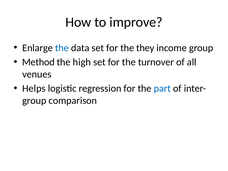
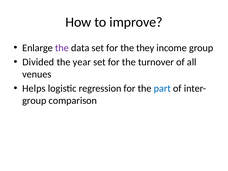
the at (62, 48) colour: blue -> purple
Method: Method -> Divided
high: high -> year
